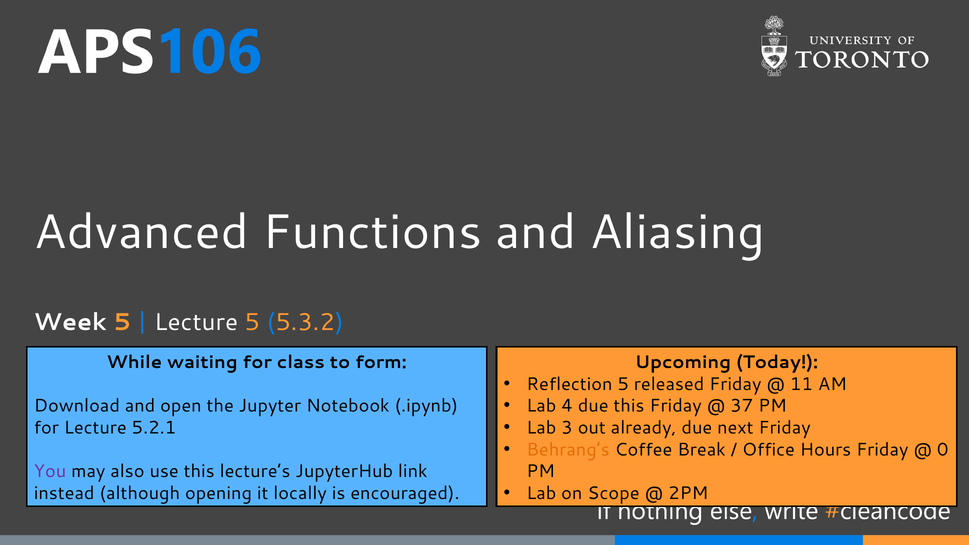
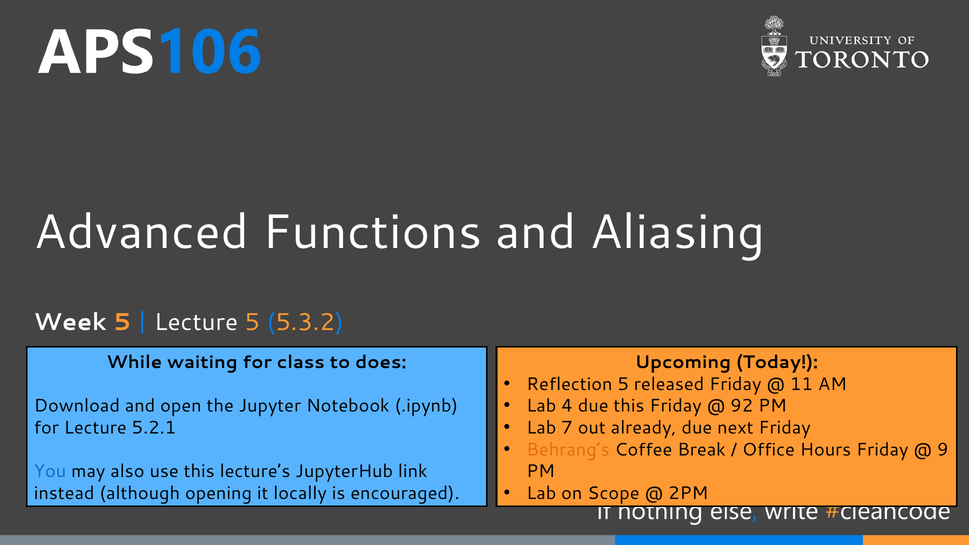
form: form -> does
37: 37 -> 92
3: 3 -> 7
0: 0 -> 9
You colour: purple -> blue
